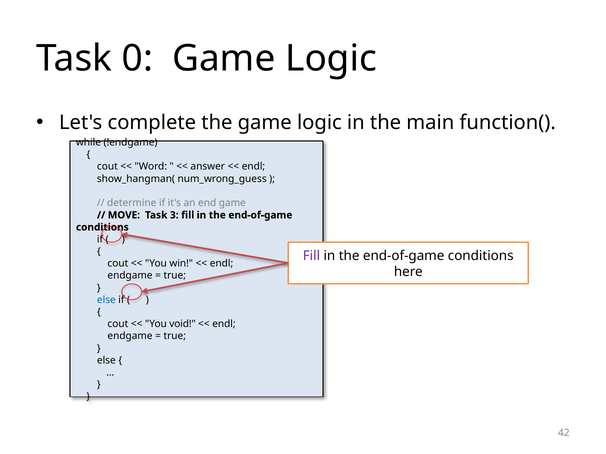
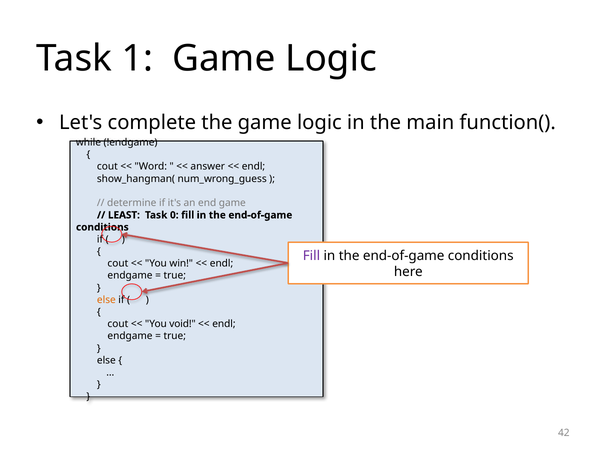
0: 0 -> 1
MOVE: MOVE -> LEAST
3: 3 -> 0
else at (106, 300) colour: blue -> orange
